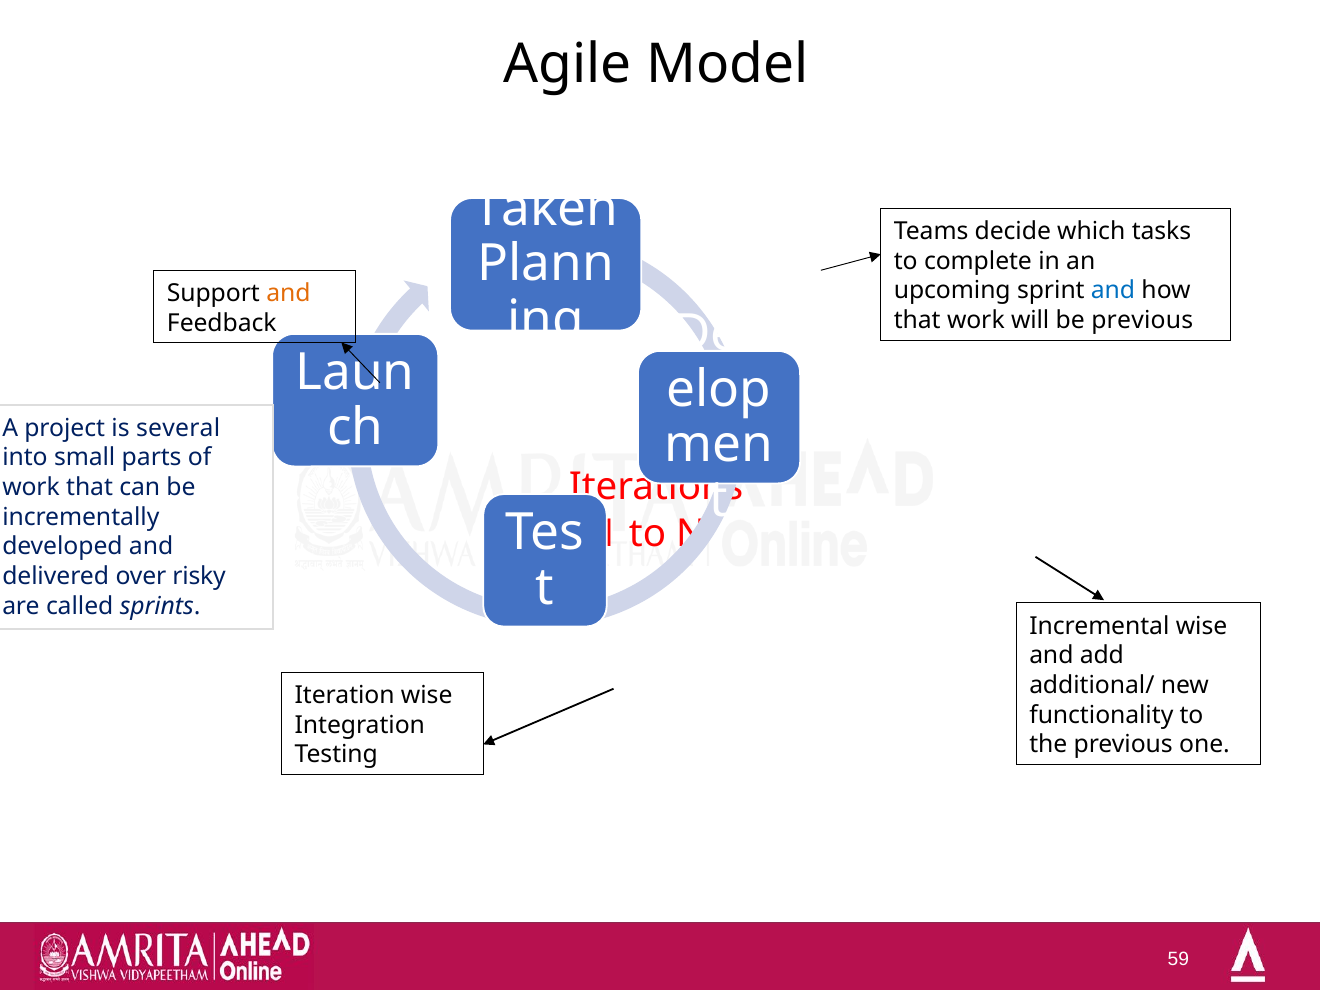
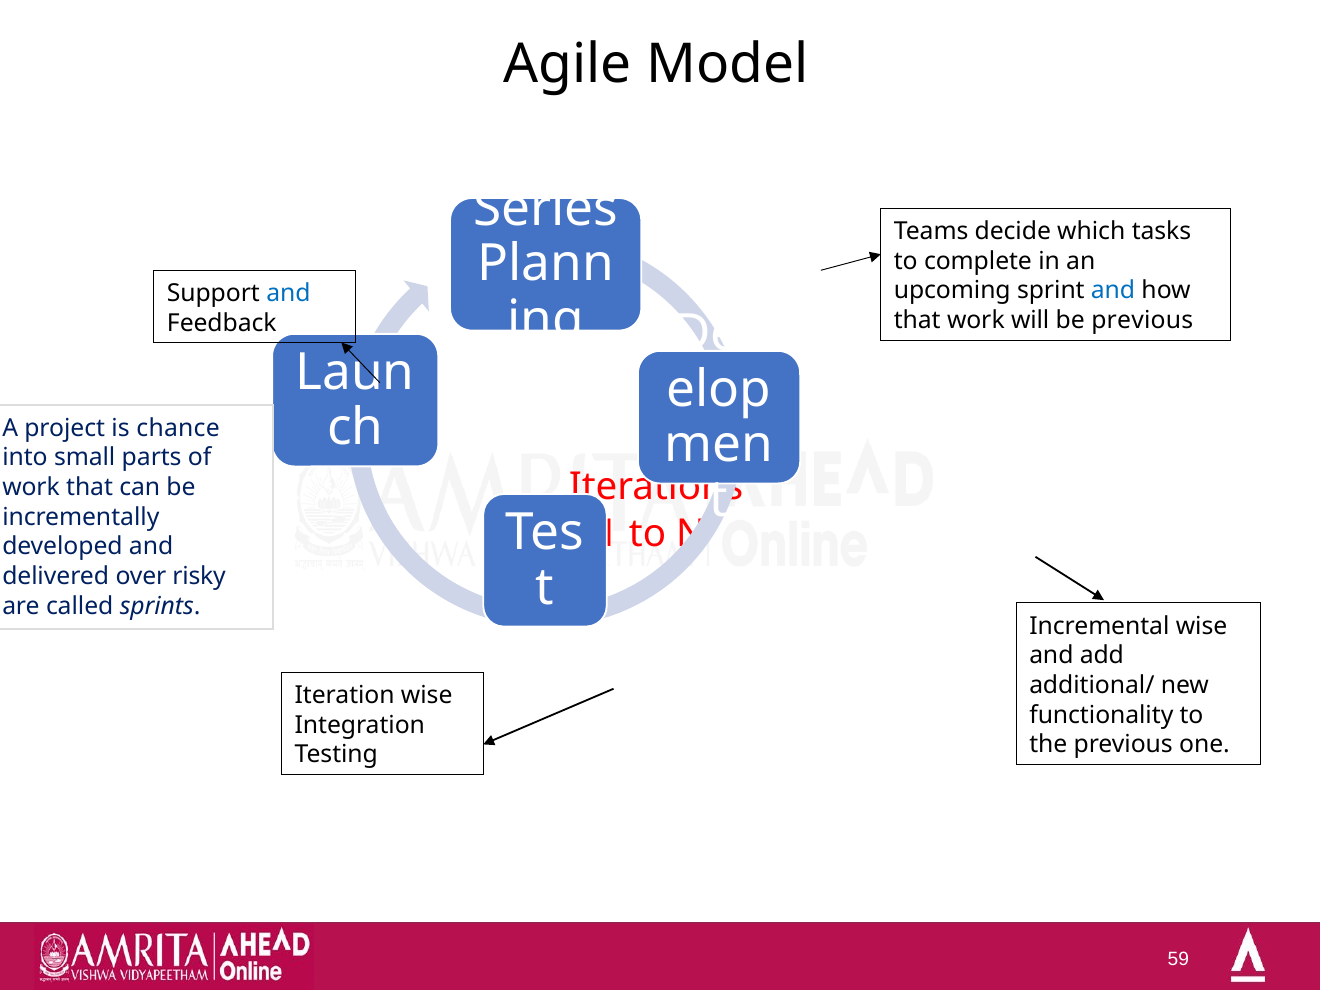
Taken: Taken -> Series
and at (288, 293) colour: orange -> blue
several: several -> chance
